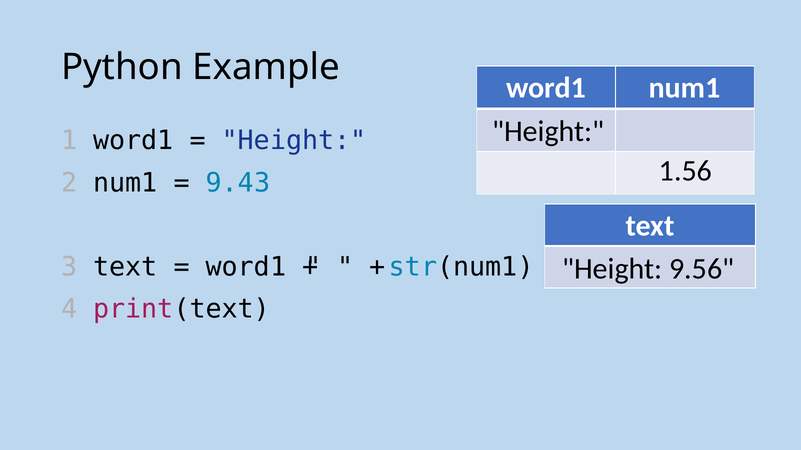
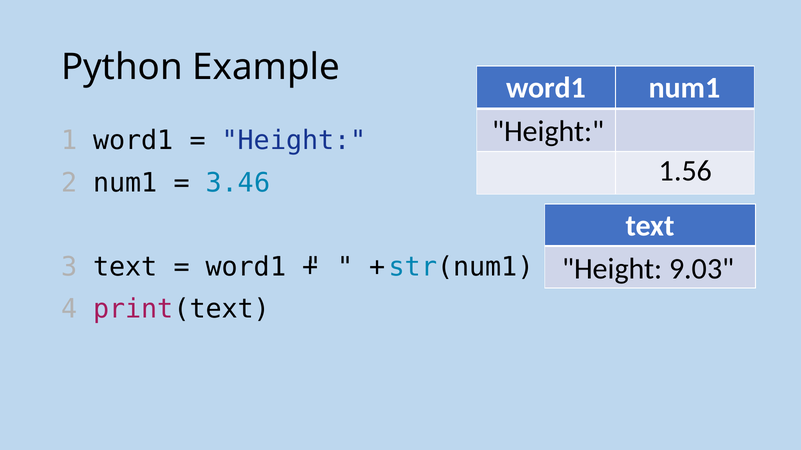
9.43: 9.43 -> 3.46
9.56: 9.56 -> 9.03
